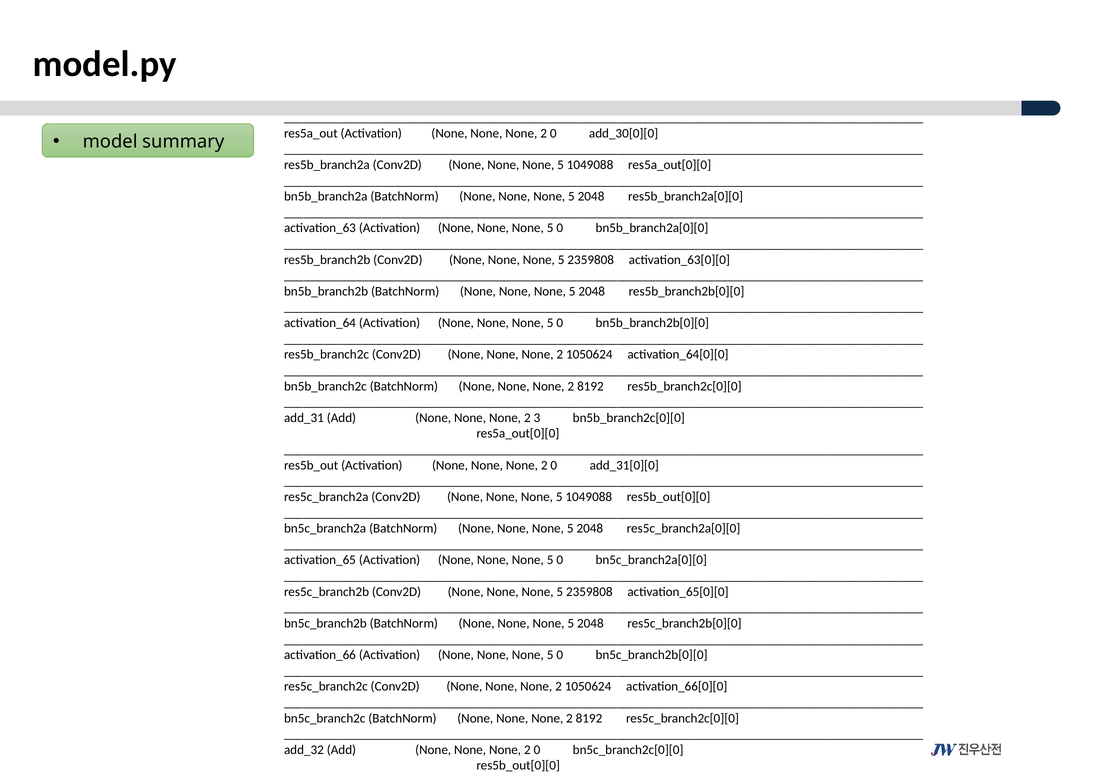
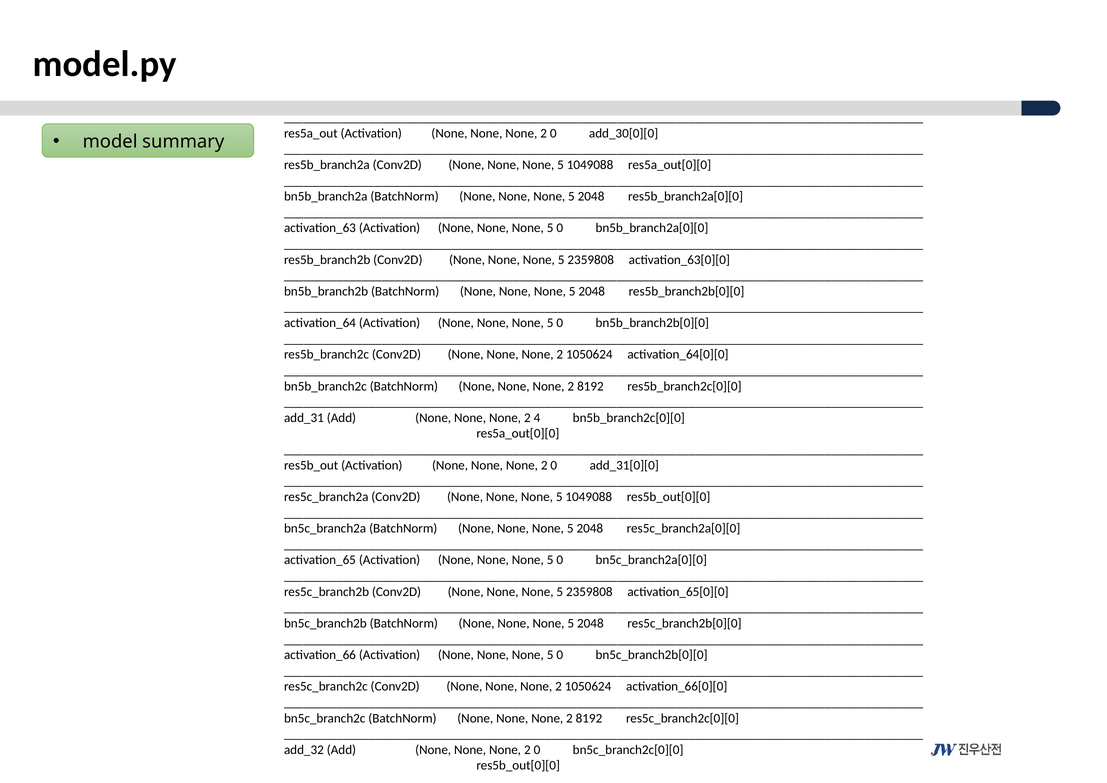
3: 3 -> 4
